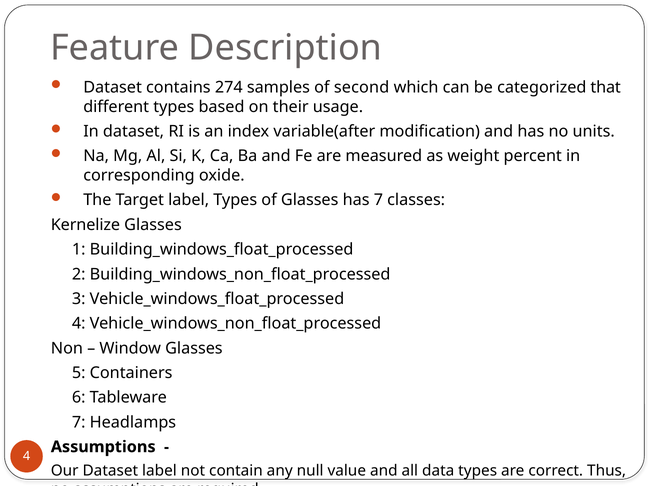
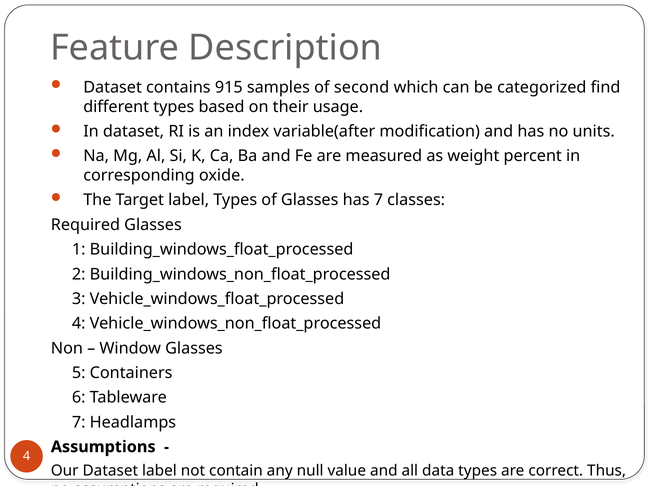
274: 274 -> 915
that: that -> find
Kernelize at (85, 225): Kernelize -> Required
